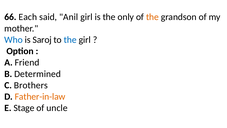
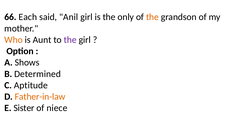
Who colour: blue -> orange
Saroj: Saroj -> Aunt
the at (70, 40) colour: blue -> purple
Friend: Friend -> Shows
Brothers: Brothers -> Aptitude
Stage: Stage -> Sister
uncle: uncle -> niece
